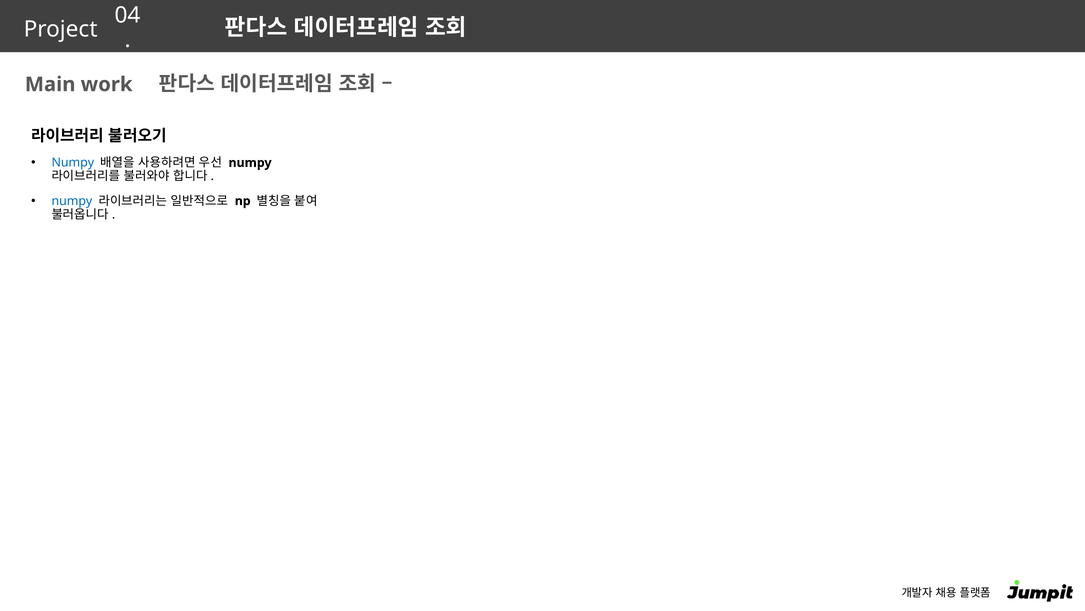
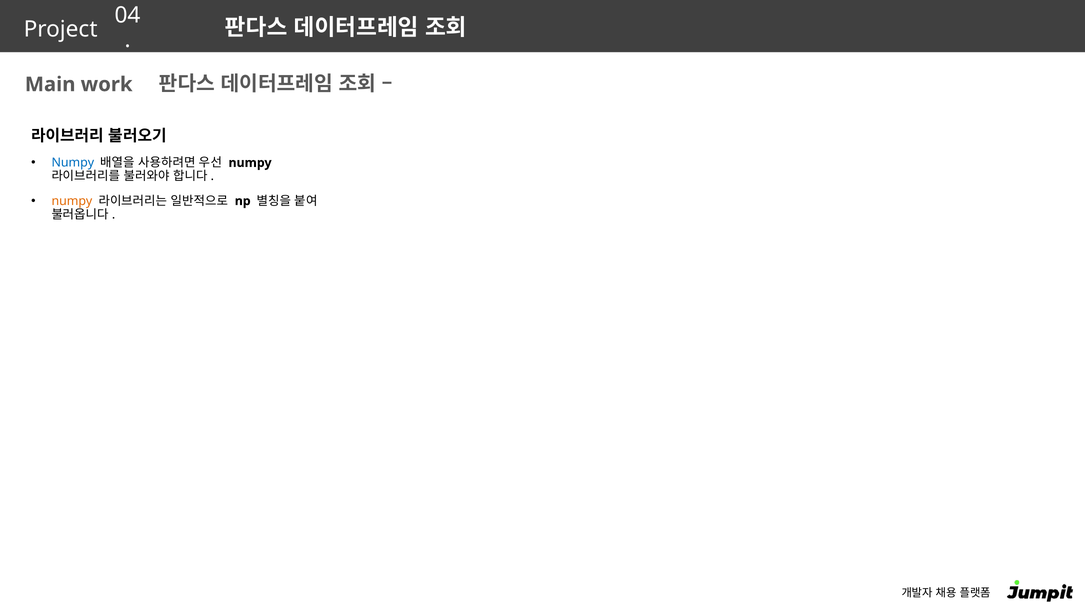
numpy at (72, 201) colour: blue -> orange
